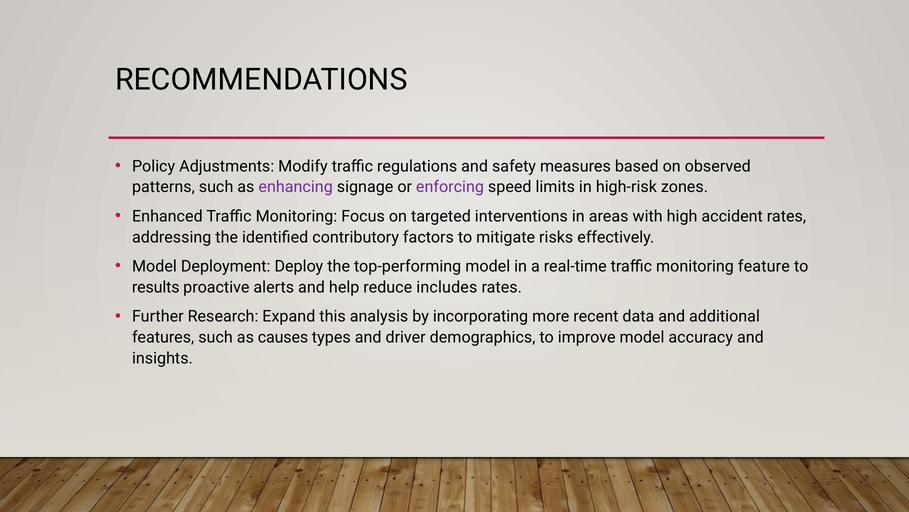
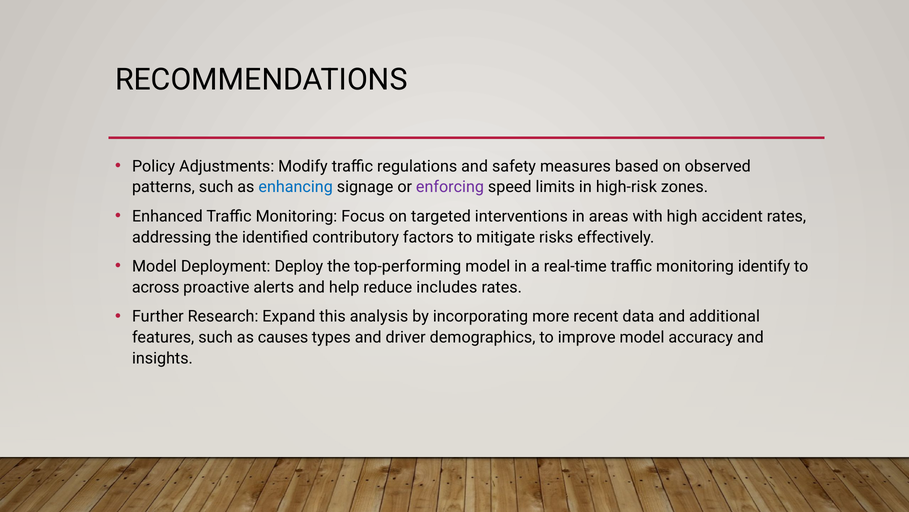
enhancing colour: purple -> blue
feature: feature -> identify
results: results -> across
